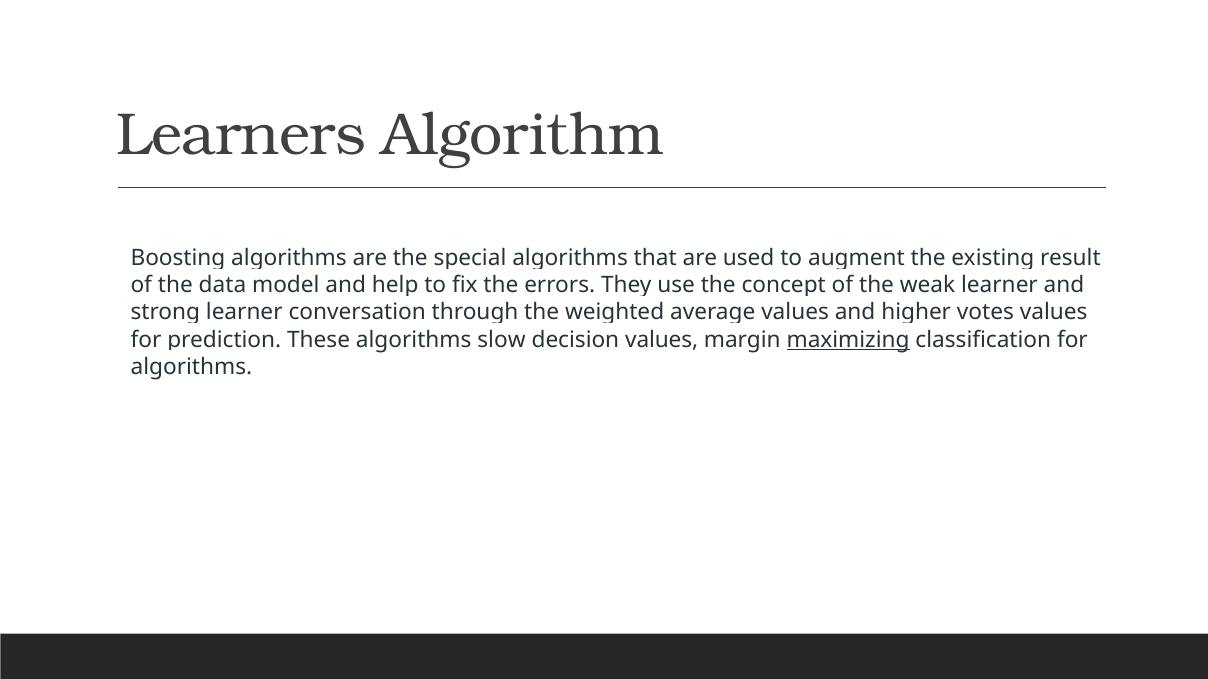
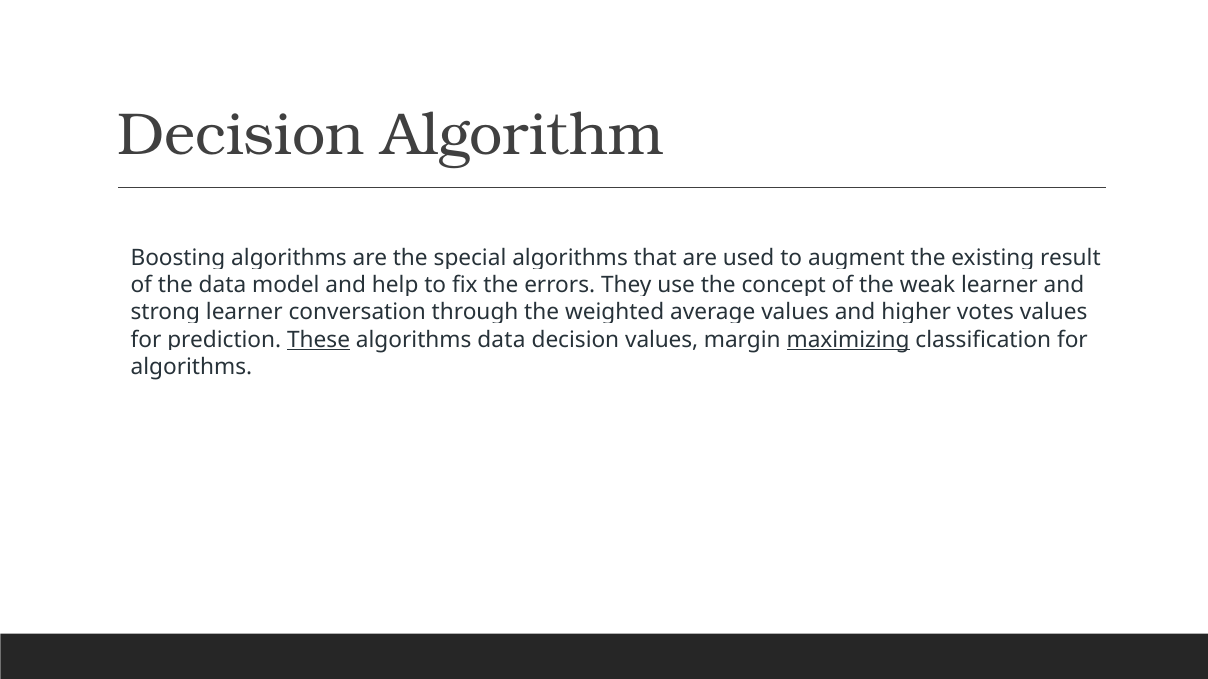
Learners at (241, 135): Learners -> Decision
These underline: none -> present
algorithms slow: slow -> data
